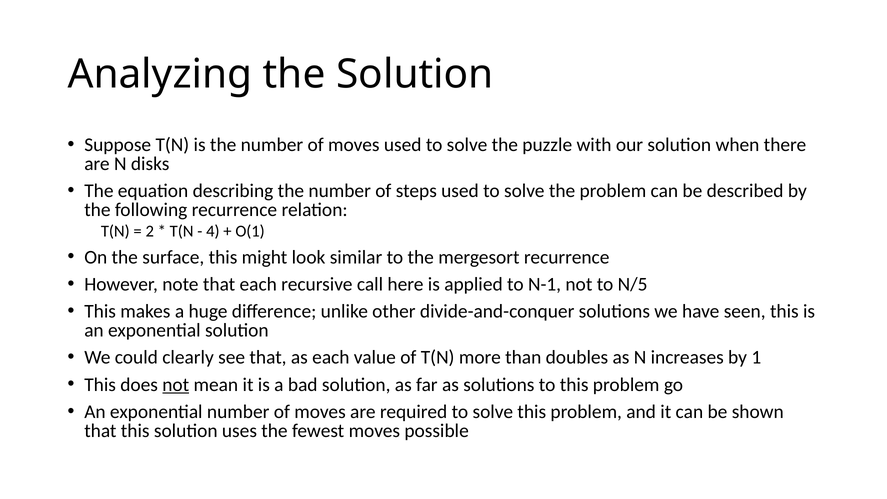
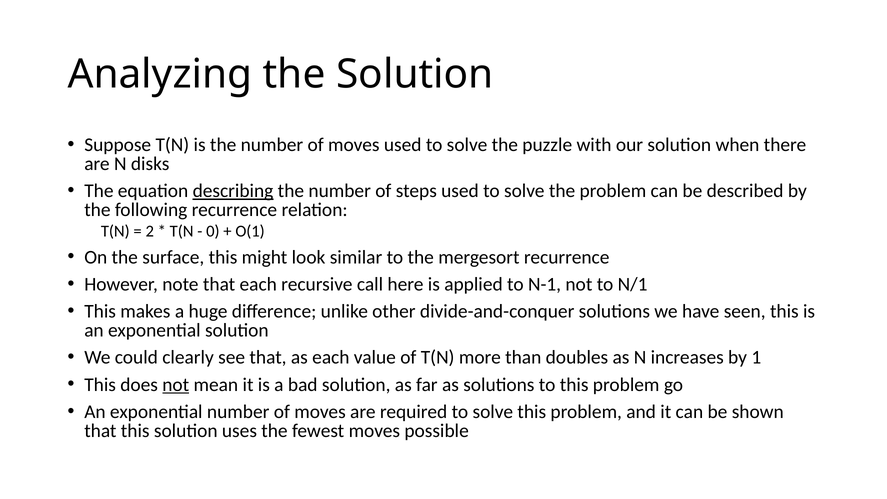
describing underline: none -> present
4: 4 -> 0
N/5: N/5 -> N/1
